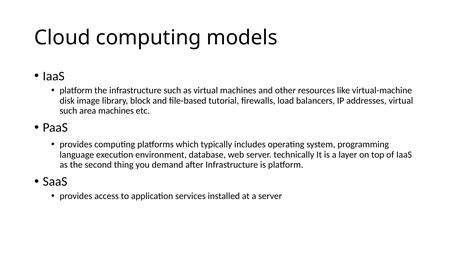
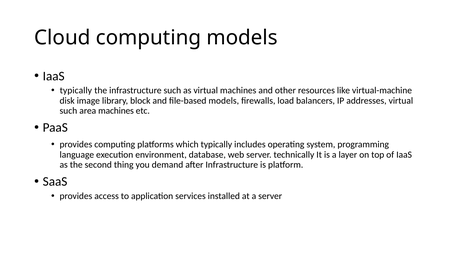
platform at (76, 91): platform -> typically
file-based tutorial: tutorial -> models
